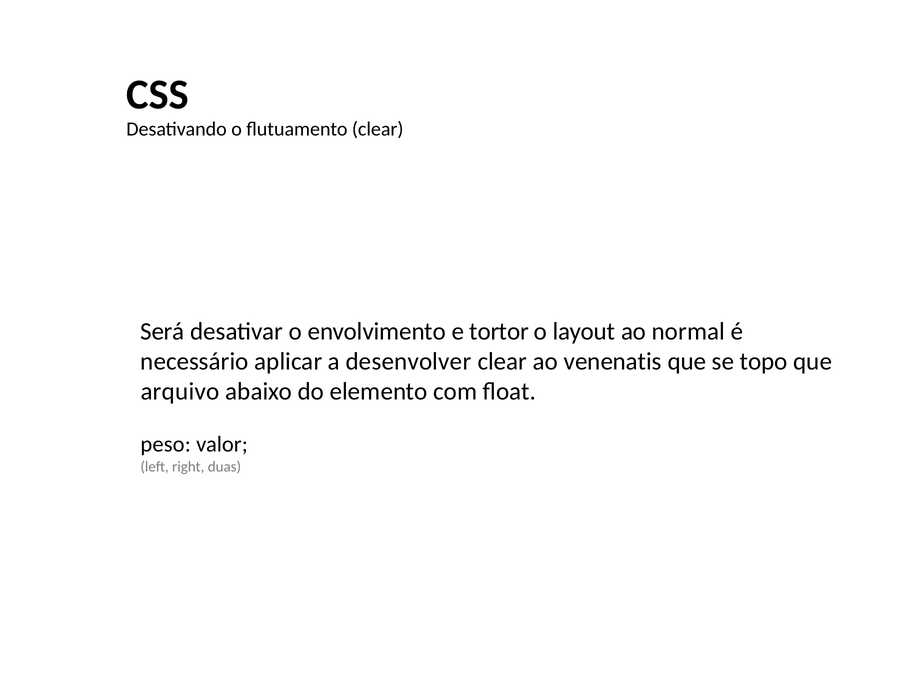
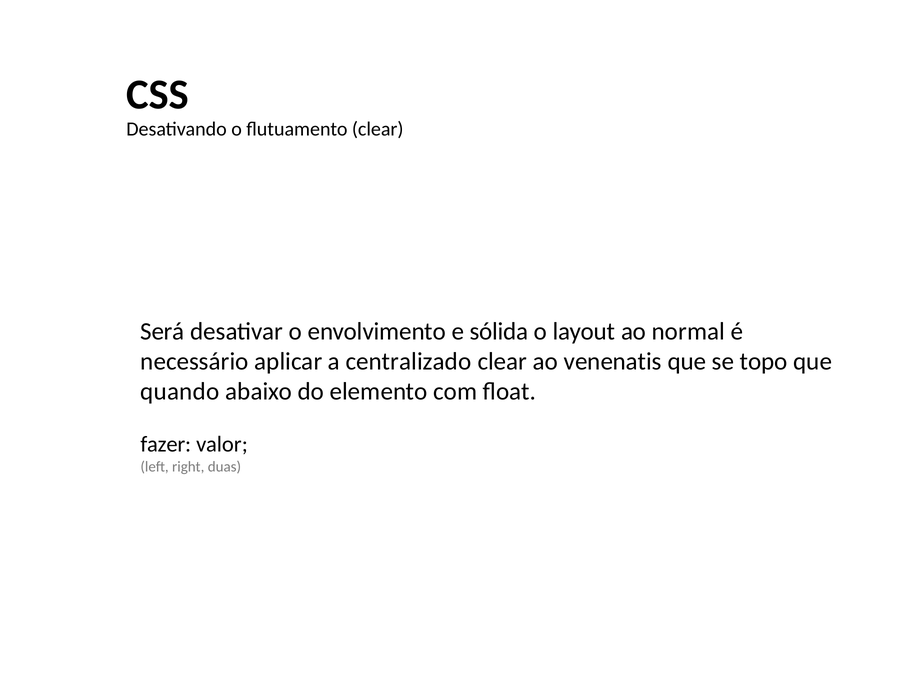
tortor: tortor -> sólida
desenvolver: desenvolver -> centralizado
arquivo: arquivo -> quando
peso: peso -> fazer
